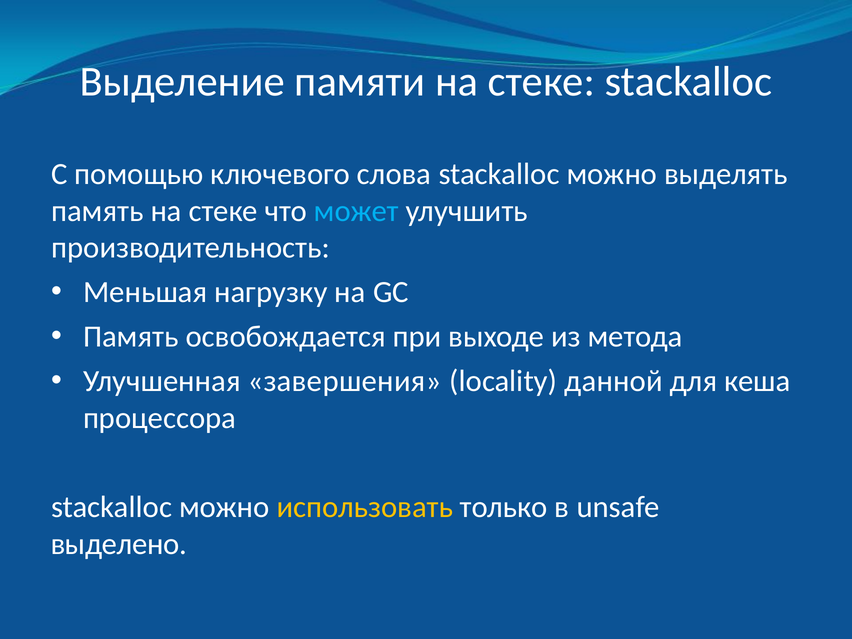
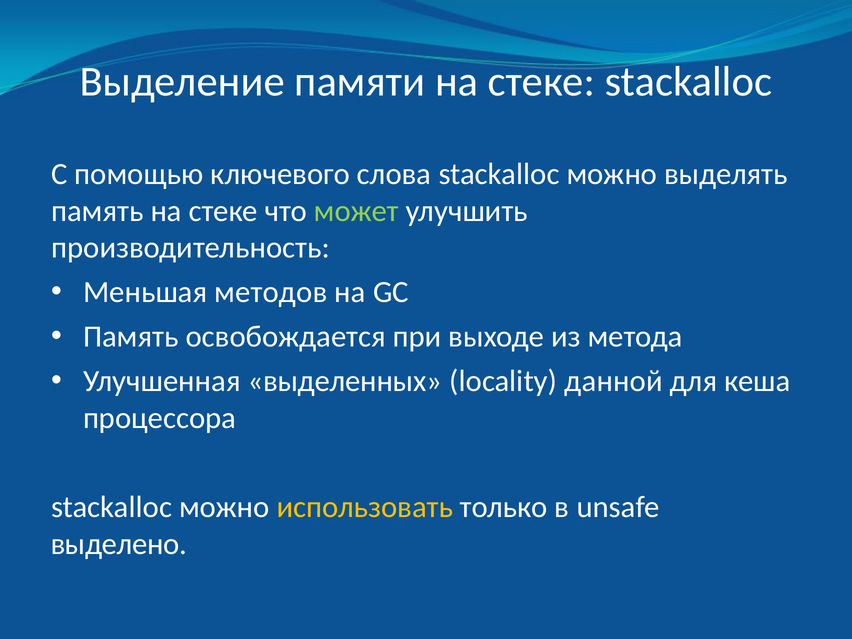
может colour: light blue -> light green
нагрузку: нагрузку -> методов
завершения: завершения -> выделенных
